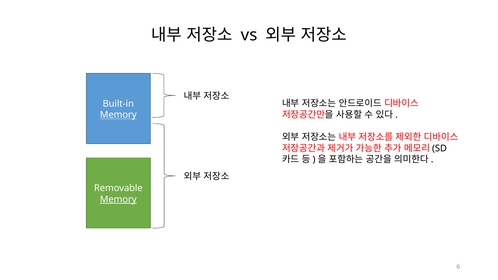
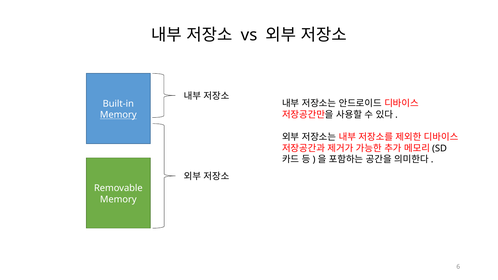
Memory at (118, 199) underline: present -> none
